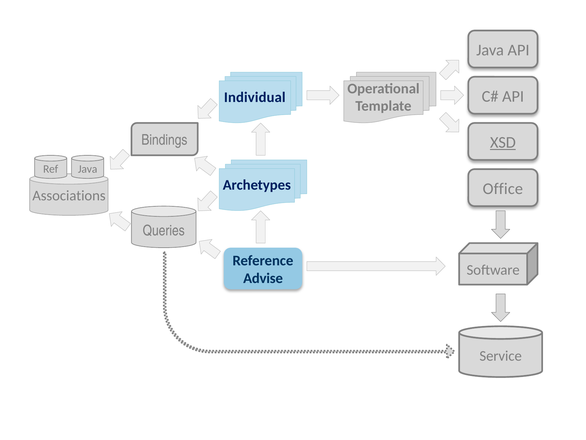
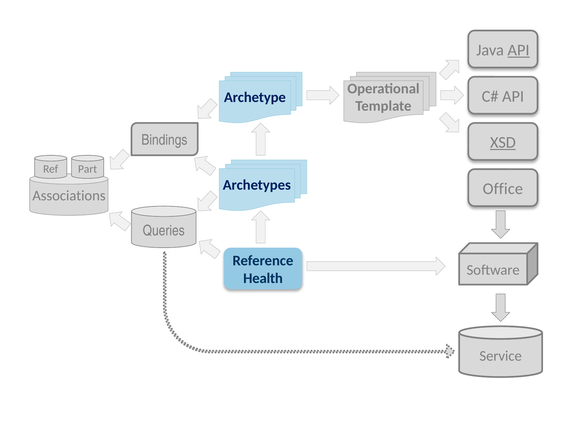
API at (519, 50) underline: none -> present
Individual: Individual -> Archetype
Ref Java: Java -> Part
Advise: Advise -> Health
